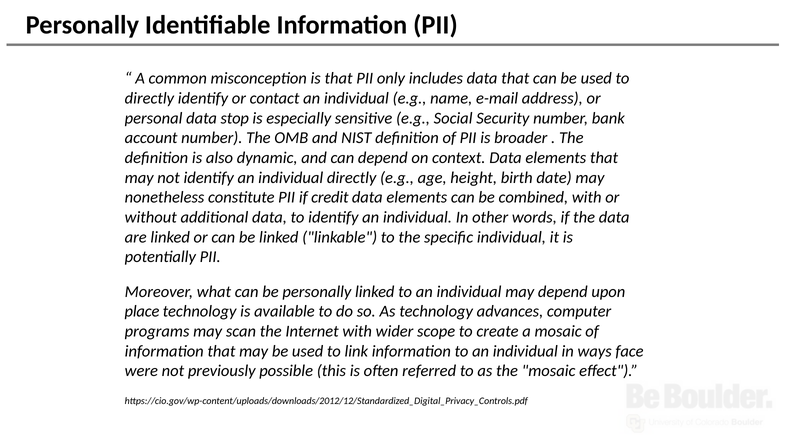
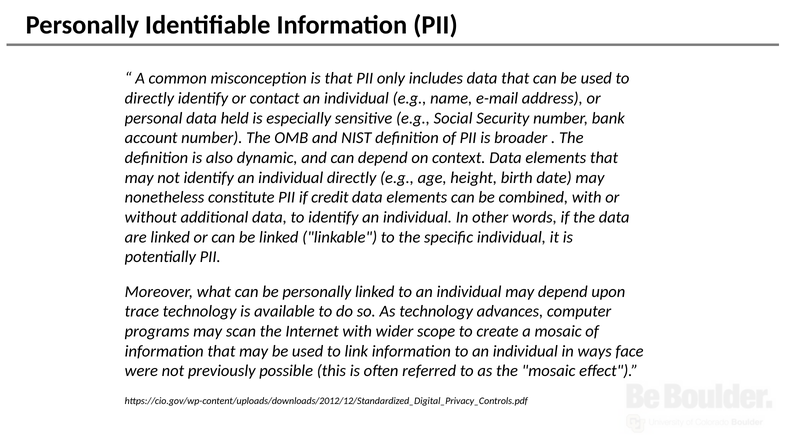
stop: stop -> held
place: place -> trace
